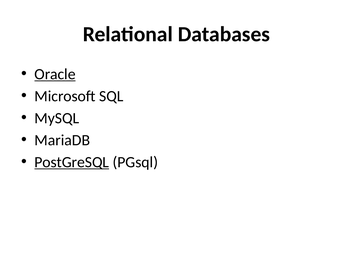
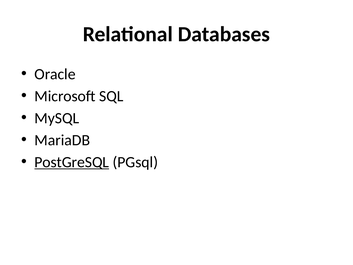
Oracle underline: present -> none
